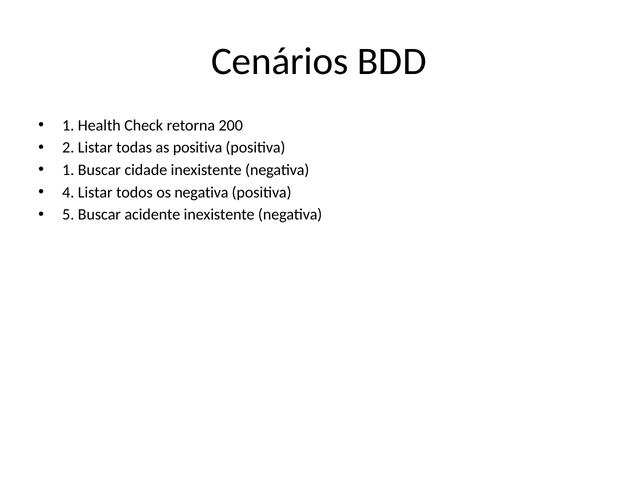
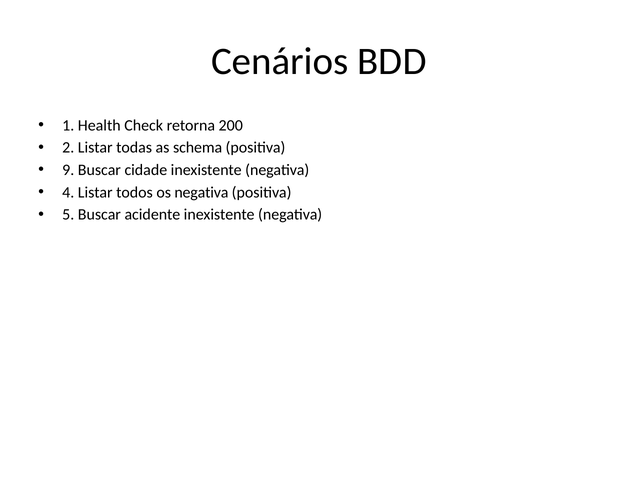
as positiva: positiva -> schema
1 at (68, 170): 1 -> 9
